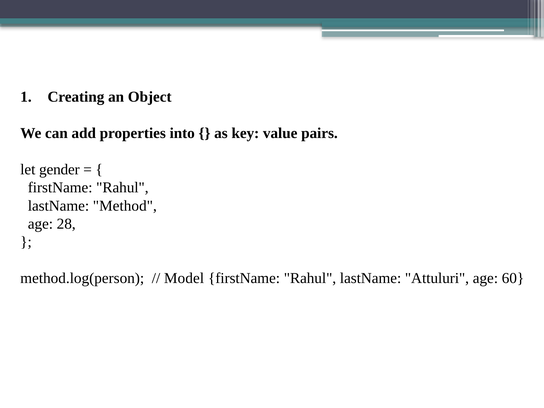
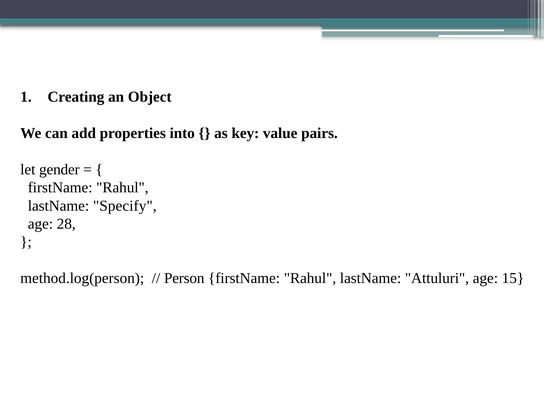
Method: Method -> Specify
Model: Model -> Person
60: 60 -> 15
